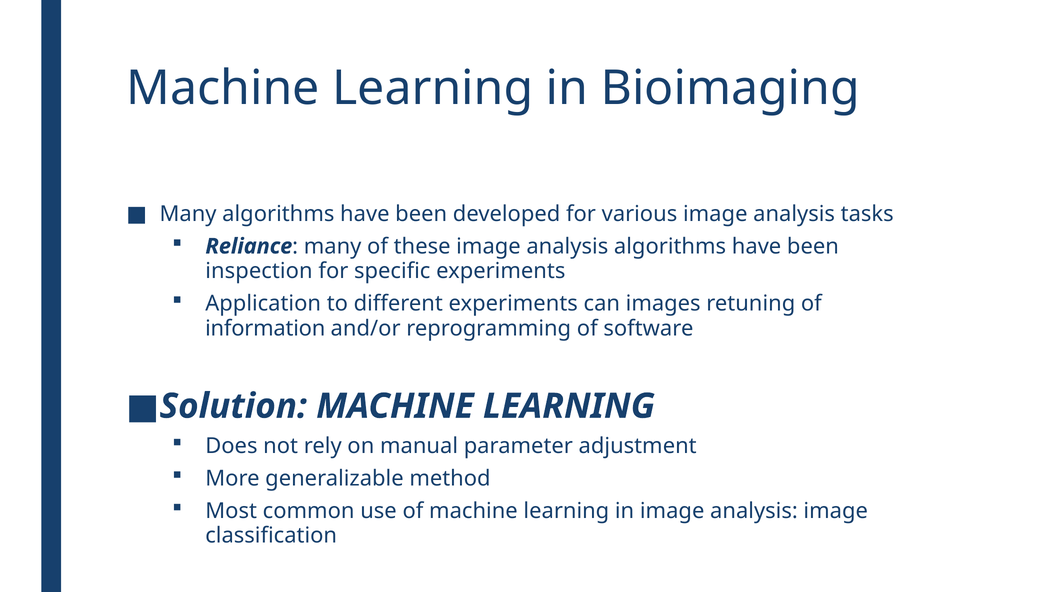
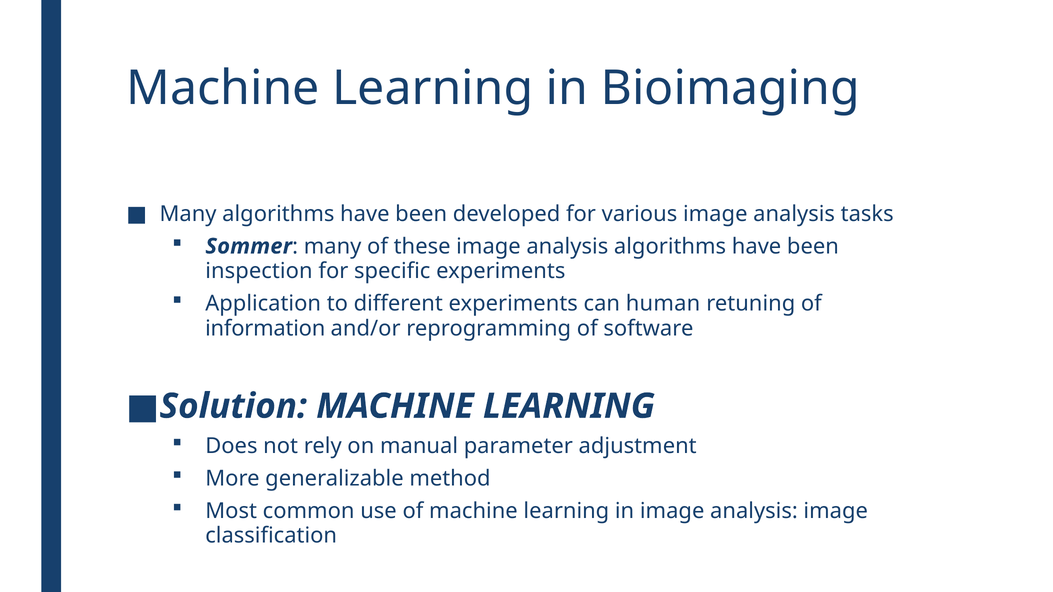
Reliance: Reliance -> Sommer
images: images -> human
